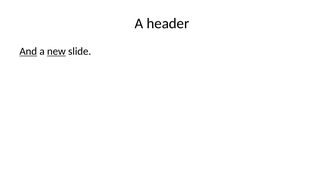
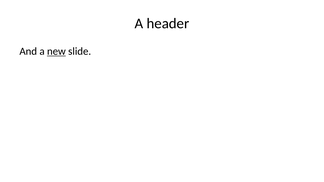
And underline: present -> none
